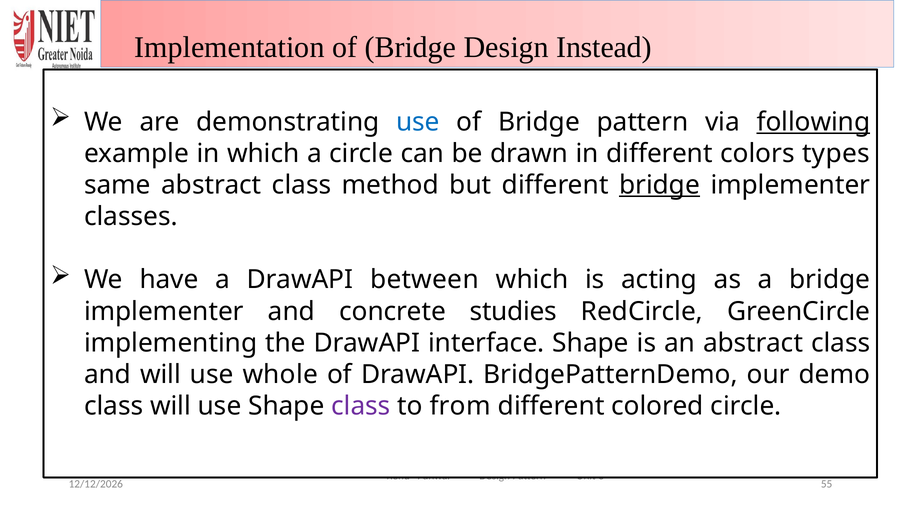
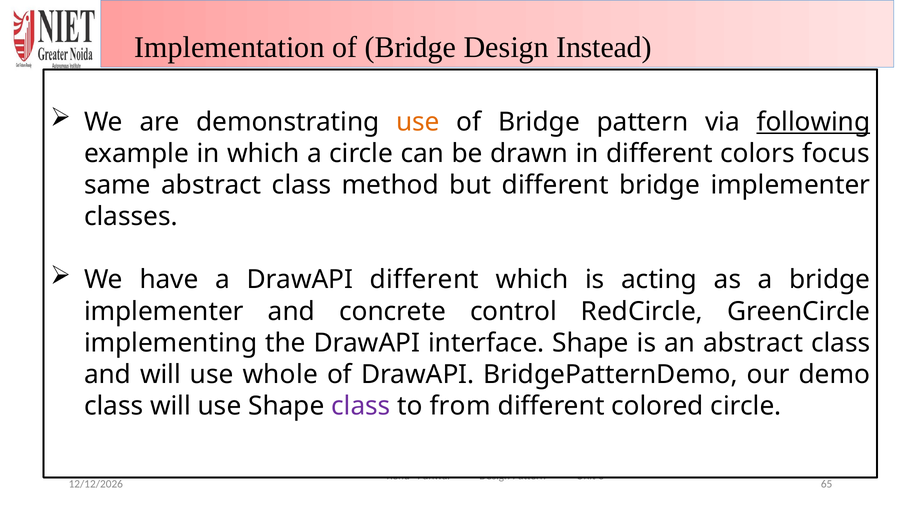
use at (418, 122) colour: blue -> orange
types: types -> focus
bridge at (659, 185) underline: present -> none
DrawAPI between: between -> different
studies: studies -> control
55: 55 -> 65
